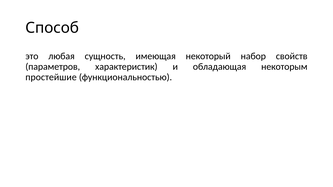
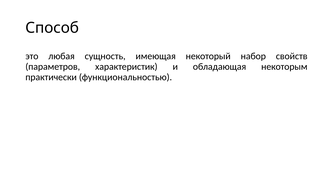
простейшие: простейшие -> практически
